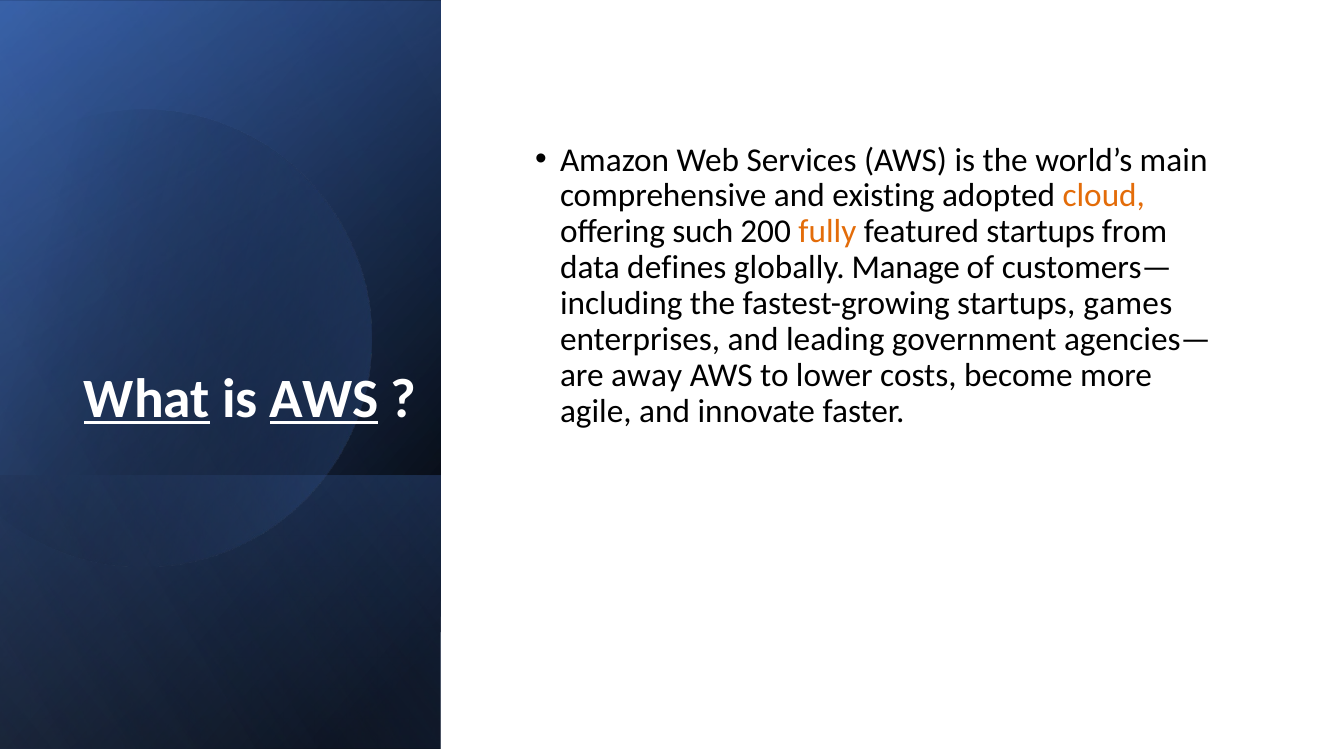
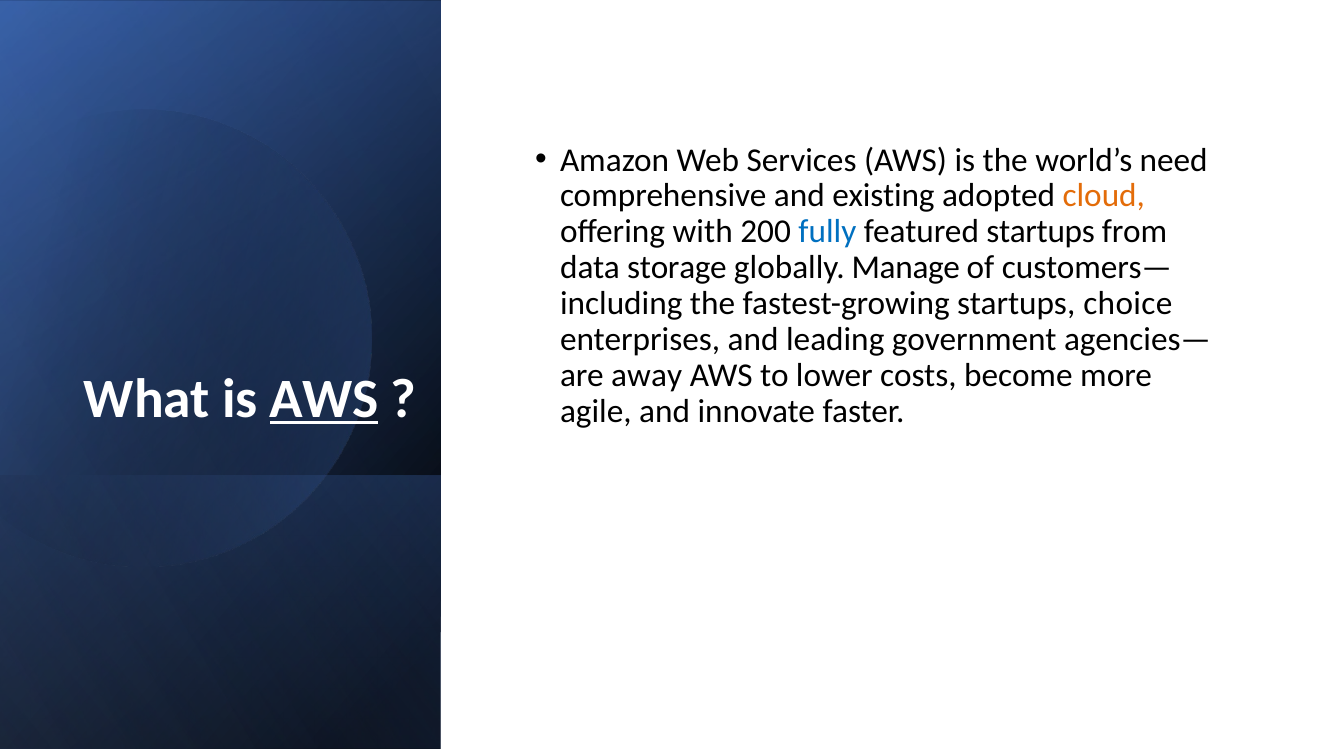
main: main -> need
such: such -> with
fully colour: orange -> blue
defines: defines -> storage
games: games -> choice
What underline: present -> none
